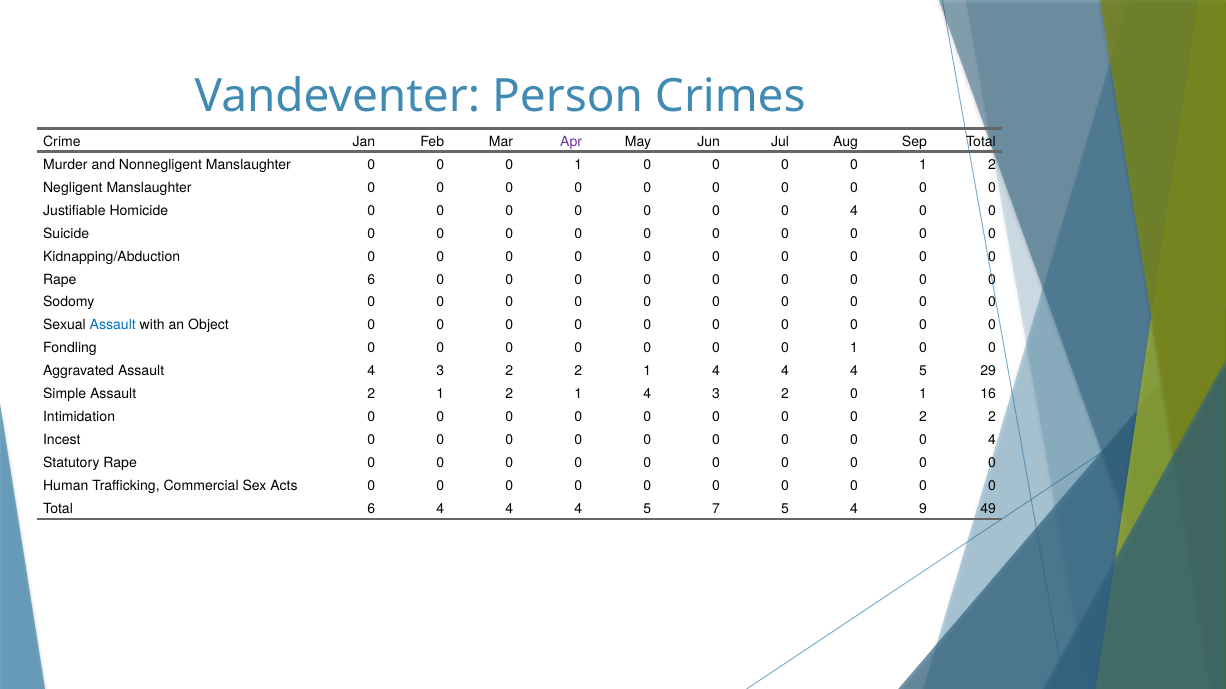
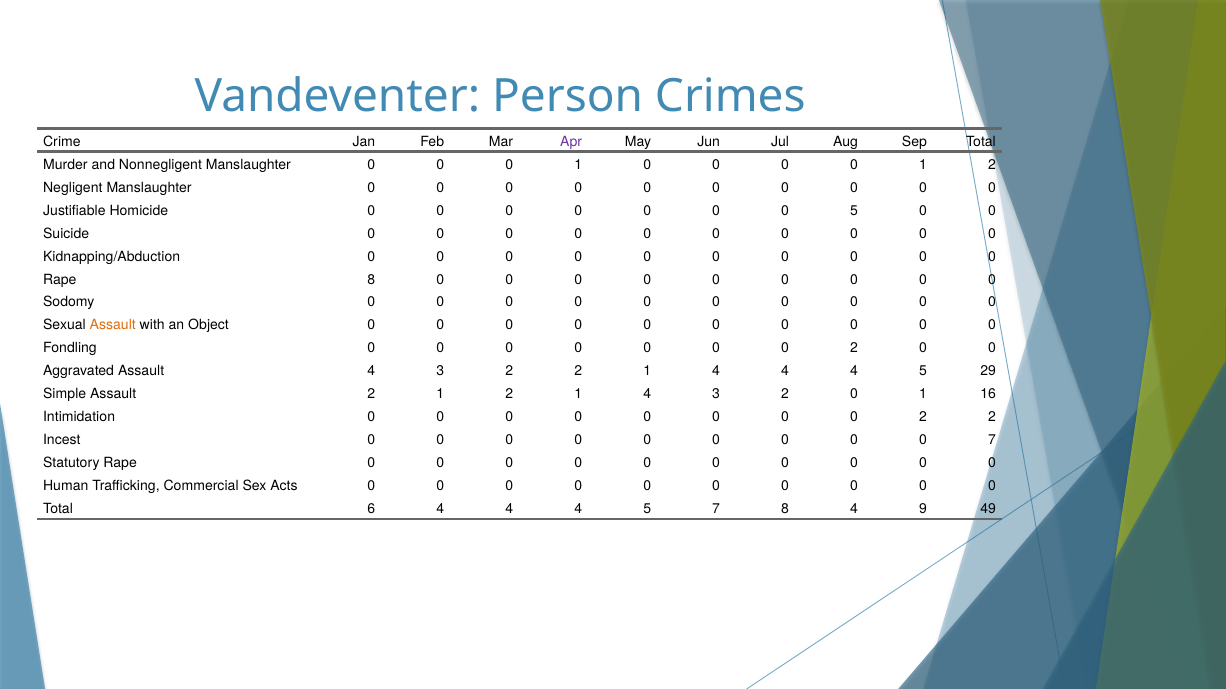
4 at (854, 211): 4 -> 5
Rape 6: 6 -> 8
Assault at (113, 326) colour: blue -> orange
1 at (854, 349): 1 -> 2
4 at (992, 441): 4 -> 7
7 5: 5 -> 8
